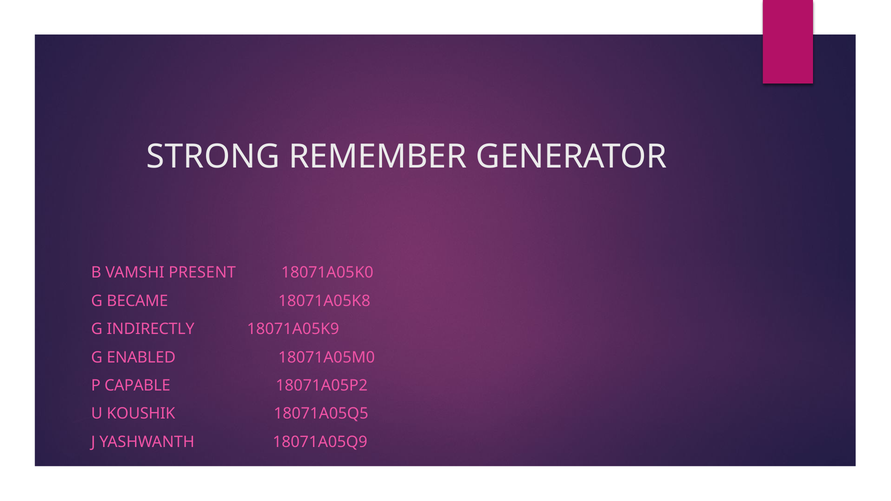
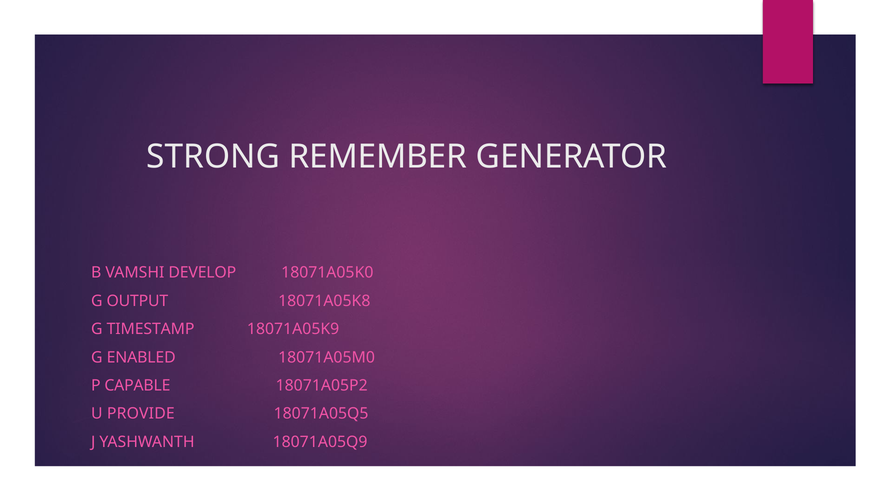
PRESENT: PRESENT -> DEVELOP
BECAME: BECAME -> OUTPUT
INDIRECTLY: INDIRECTLY -> TIMESTAMP
KOUSHIK: KOUSHIK -> PROVIDE
